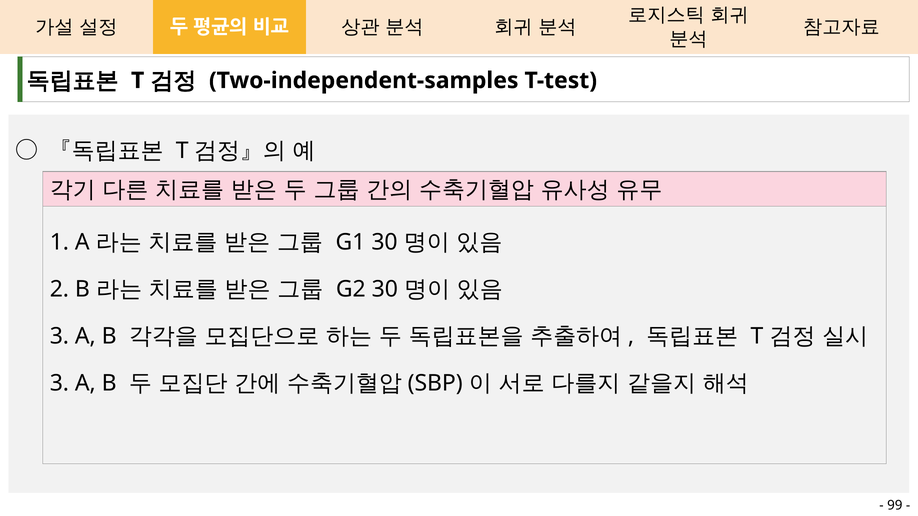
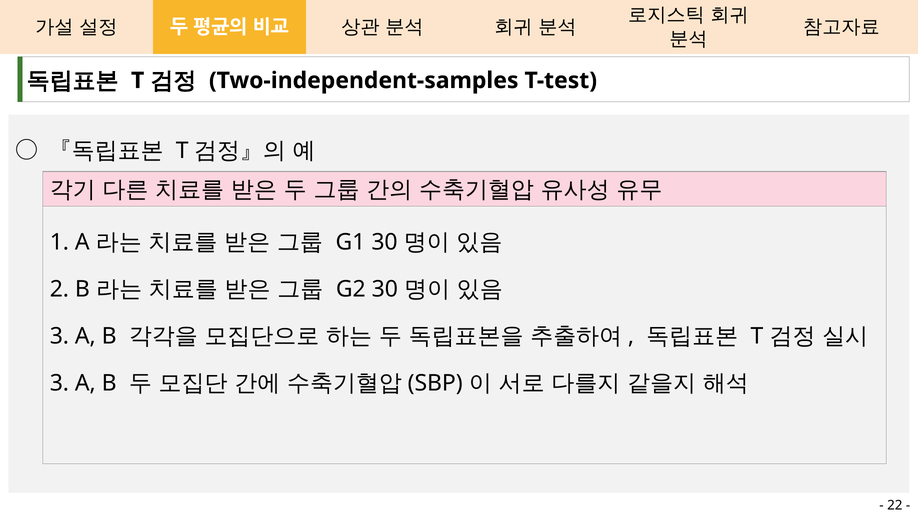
99: 99 -> 22
